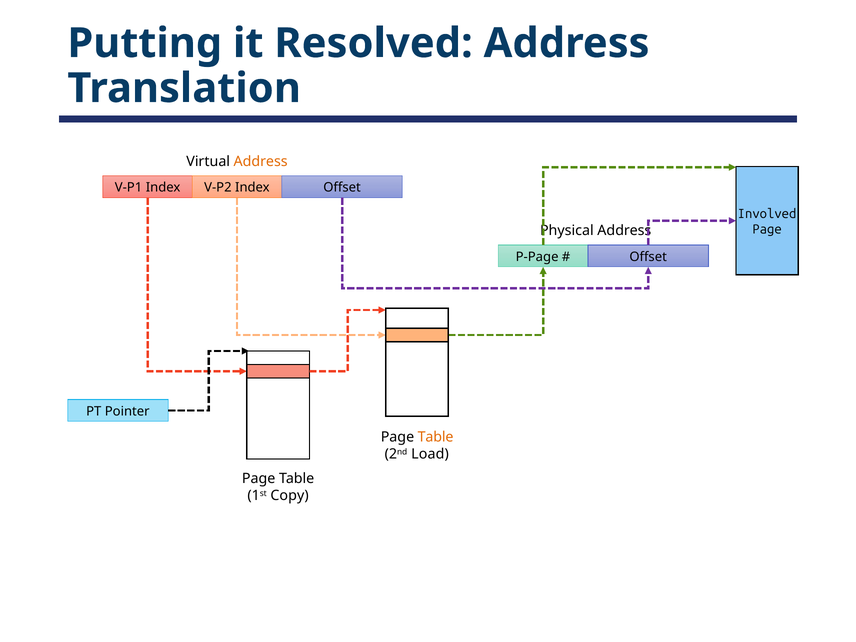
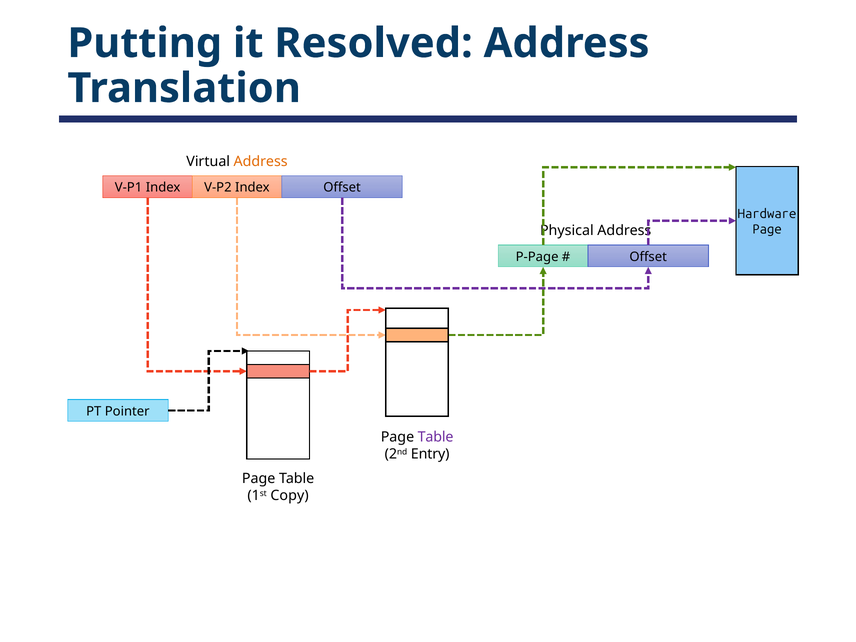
Involved: Involved -> Hardware
Table at (436, 437) colour: orange -> purple
Load: Load -> Entry
